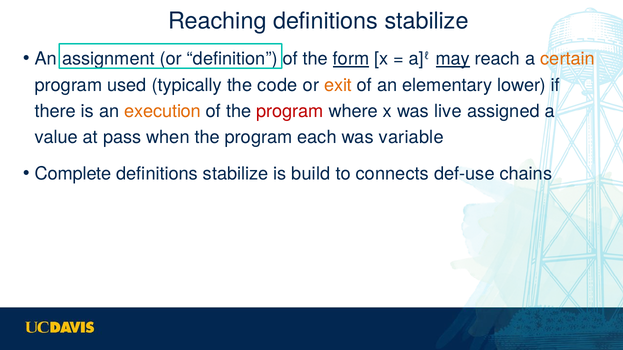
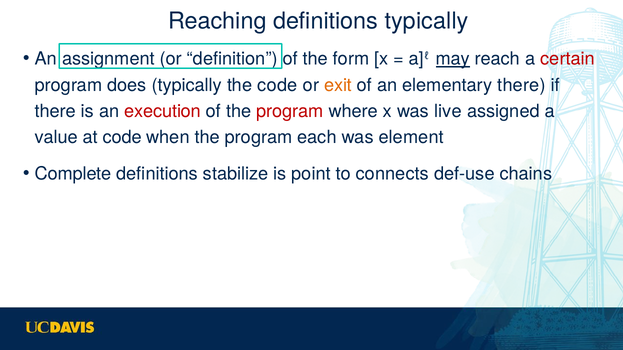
Reaching definitions stabilize: stabilize -> typically
form underline: present -> none
certain colour: orange -> red
used: used -> does
elementary lower: lower -> there
execution colour: orange -> red
at pass: pass -> code
variable: variable -> element
build: build -> point
